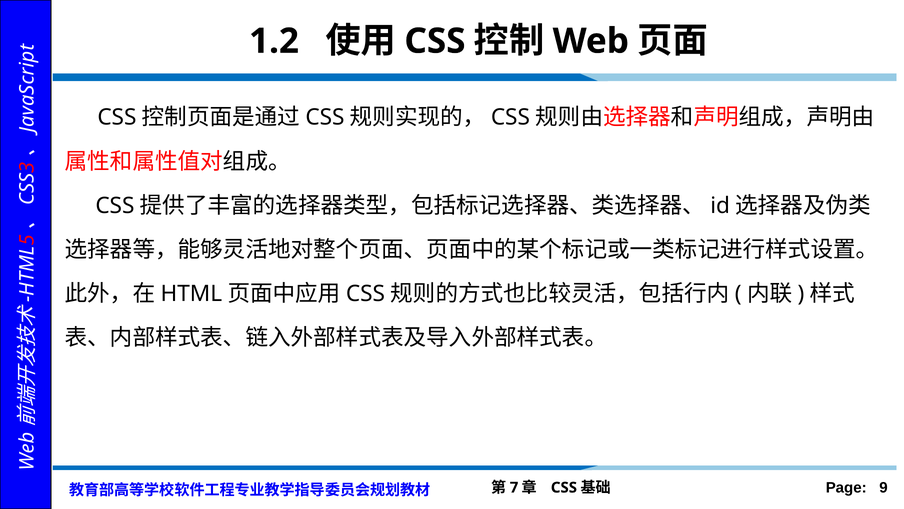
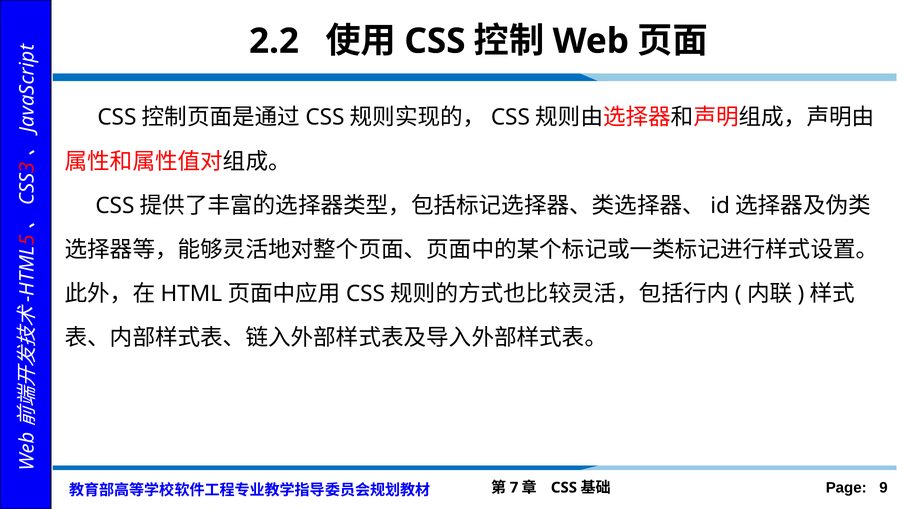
1.2: 1.2 -> 2.2
